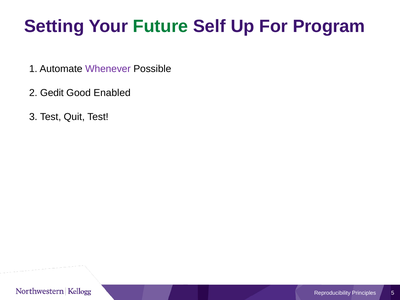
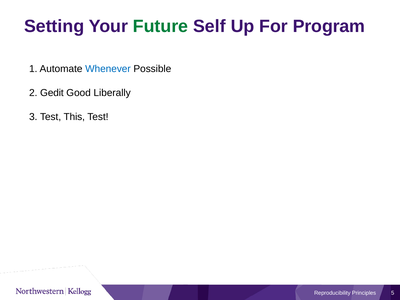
Whenever colour: purple -> blue
Enabled: Enabled -> Liberally
Quit: Quit -> This
